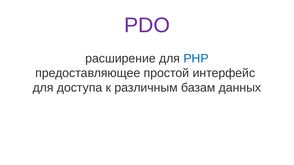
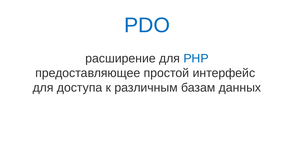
PDO colour: purple -> blue
